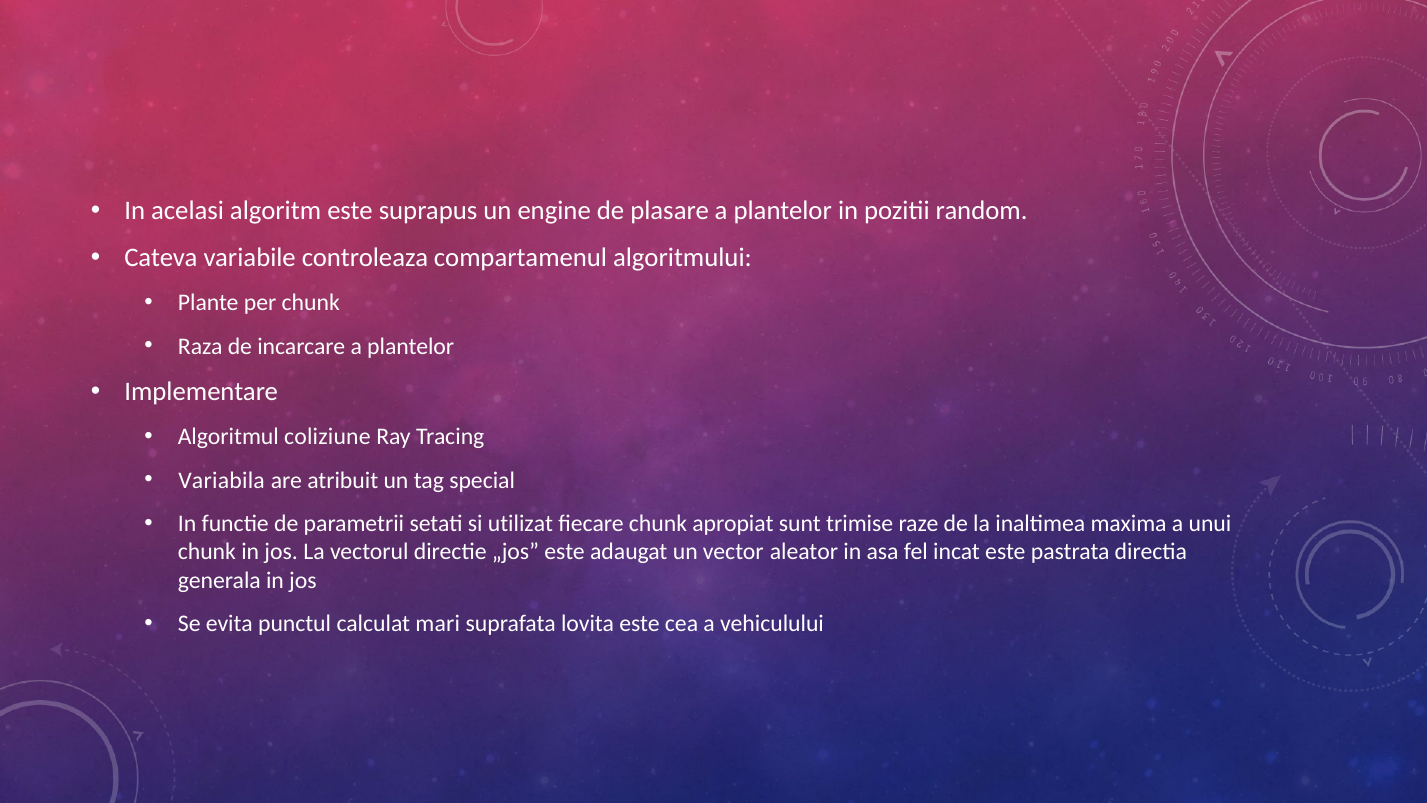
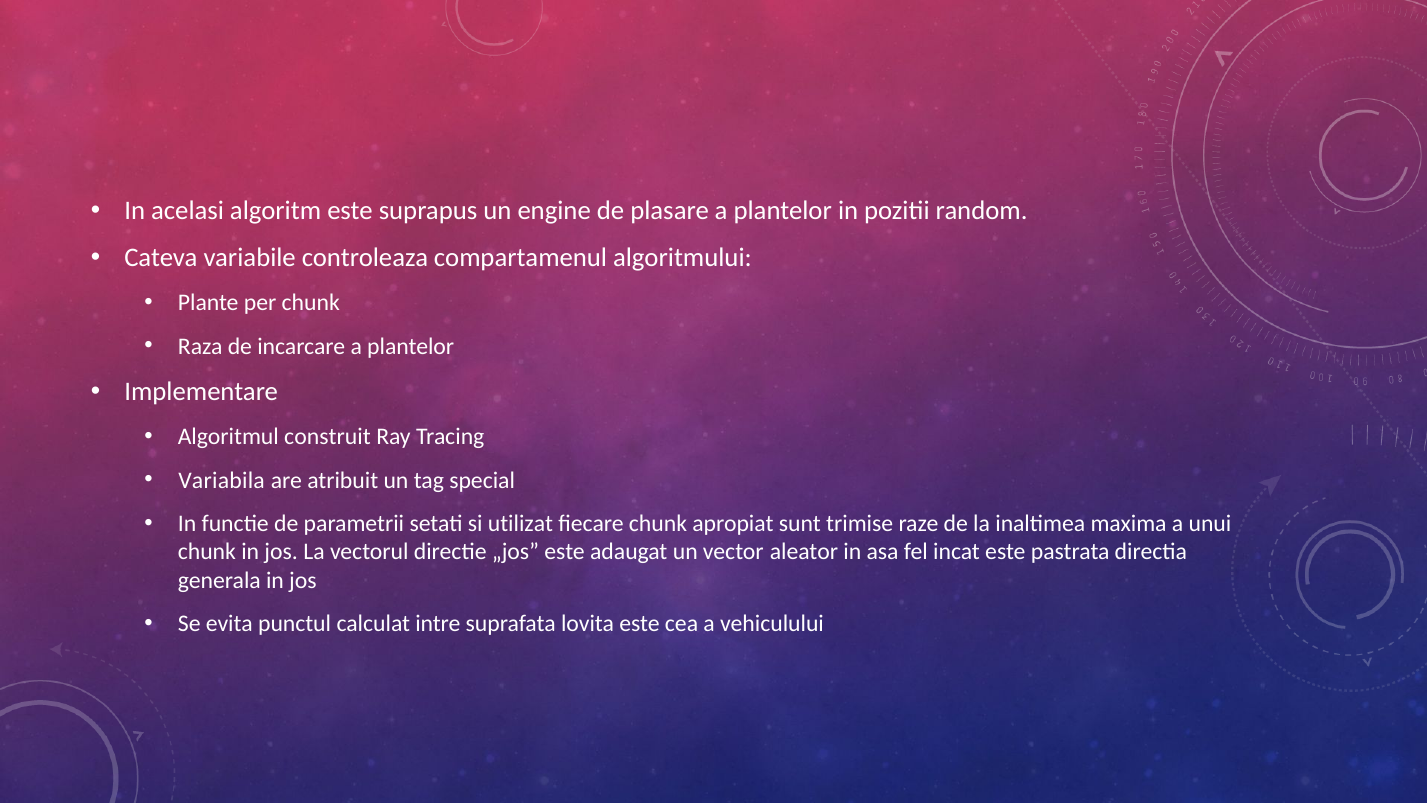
coliziune: coliziune -> construit
mari: mari -> intre
